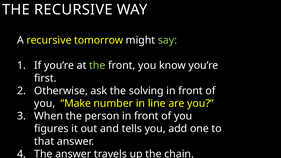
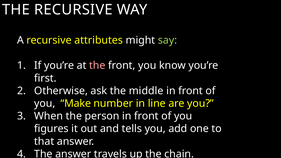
tomorrow: tomorrow -> attributes
the at (97, 66) colour: light green -> pink
solving: solving -> middle
